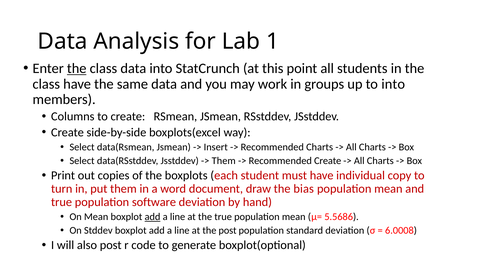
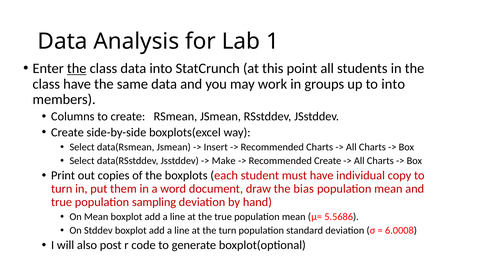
Them at (224, 161): Them -> Make
software: software -> sampling
add at (153, 217) underline: present -> none
the post: post -> turn
